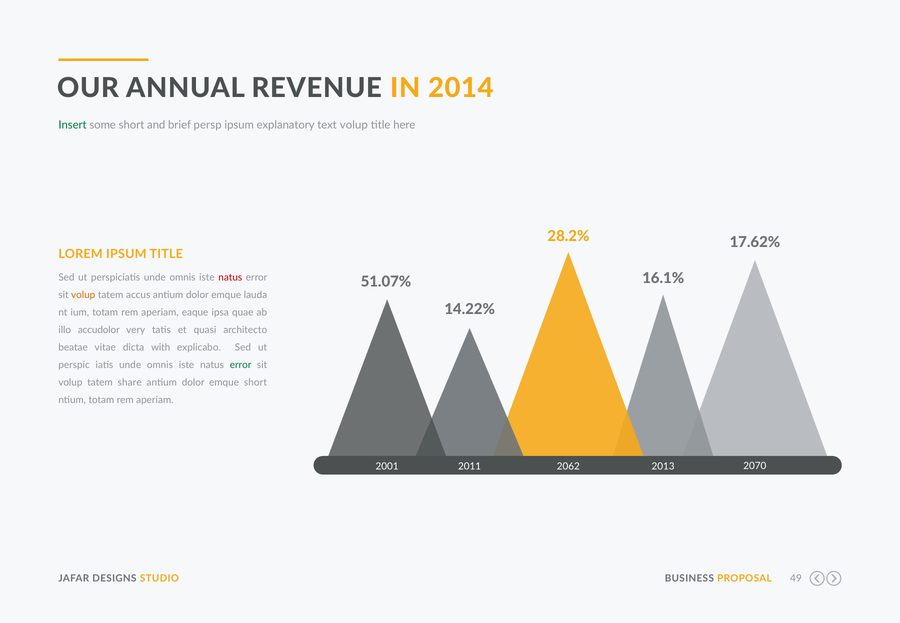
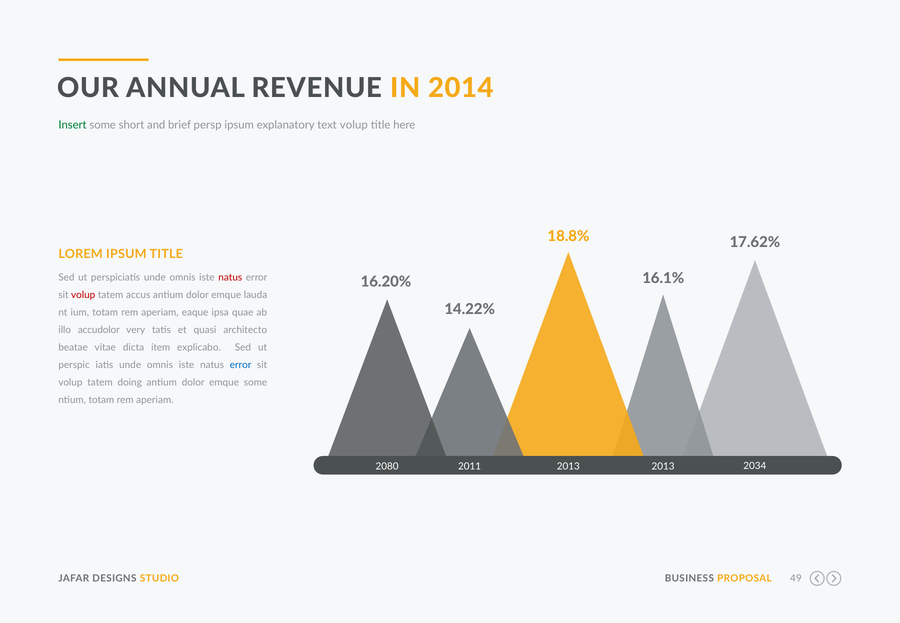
28.2%: 28.2% -> 18.8%
51.07%: 51.07% -> 16.20%
volup at (83, 295) colour: orange -> red
with: with -> item
error at (241, 365) colour: green -> blue
share: share -> doing
emque short: short -> some
2001: 2001 -> 2080
2011 2062: 2062 -> 2013
2070: 2070 -> 2034
